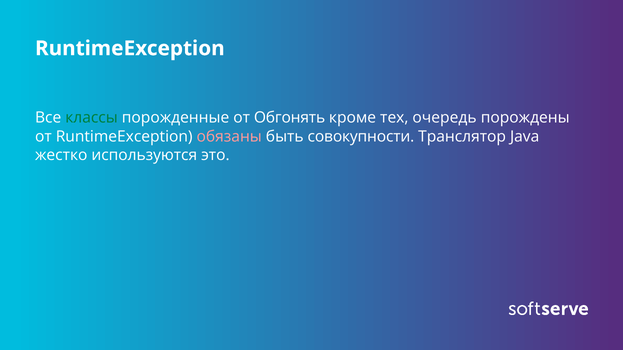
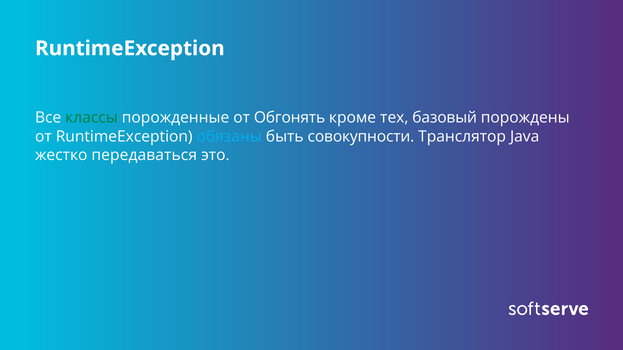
очередь: очередь -> базовый
обязаны colour: pink -> light blue
используются: используются -> передаваться
